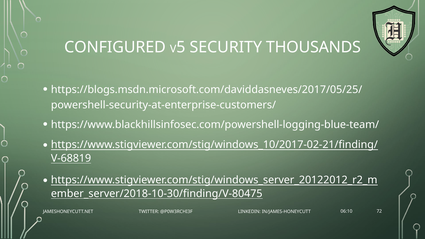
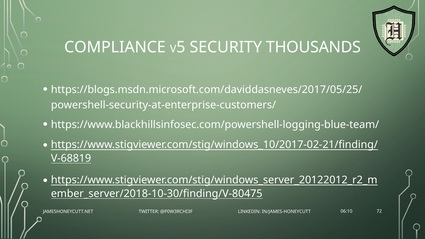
CONFIGURED: CONFIGURED -> COMPLIANCE
